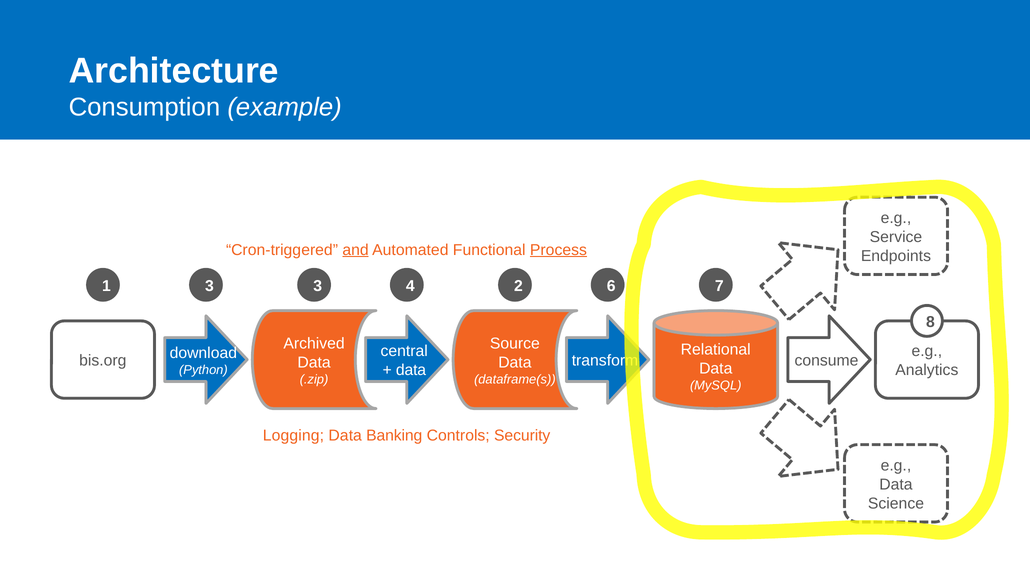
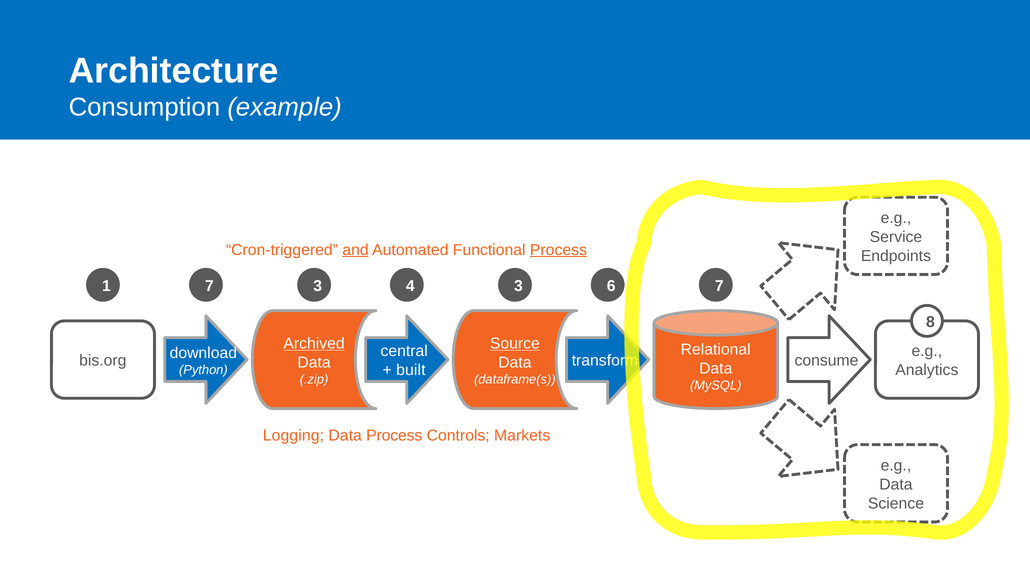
1 3: 3 -> 7
4 2: 2 -> 3
Archived underline: none -> present
Source underline: none -> present
data at (411, 370): data -> built
Data Banking: Banking -> Process
Security: Security -> Markets
